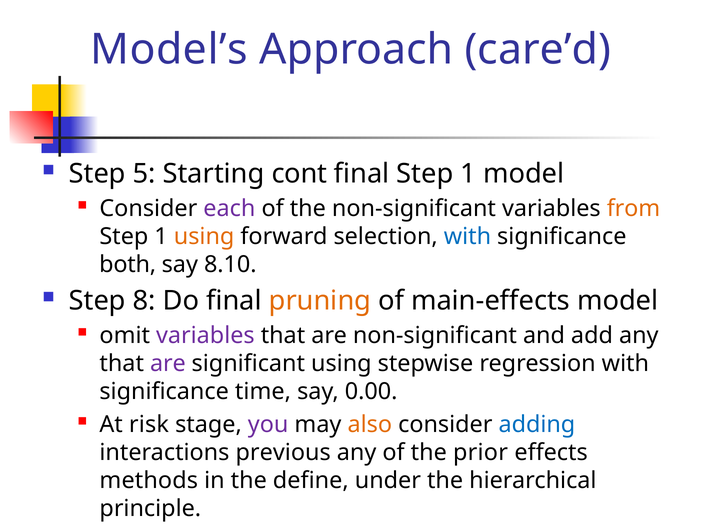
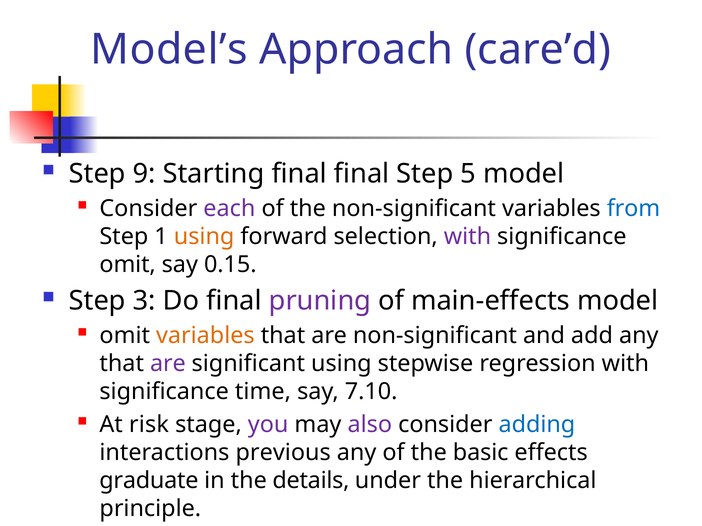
5: 5 -> 9
Starting cont: cont -> final
final Step 1: 1 -> 5
from colour: orange -> blue
with at (467, 237) colour: blue -> purple
both at (128, 265): both -> omit
8.10: 8.10 -> 0.15
8: 8 -> 3
pruning colour: orange -> purple
variables at (205, 336) colour: purple -> orange
0.00: 0.00 -> 7.10
also colour: orange -> purple
prior: prior -> basic
methods: methods -> graduate
define: define -> details
